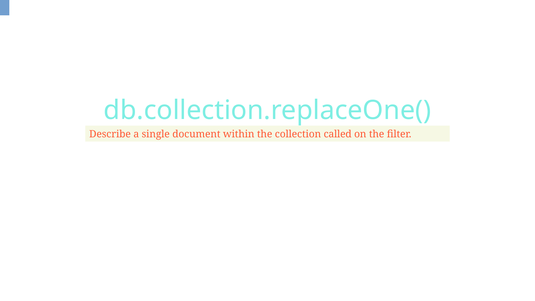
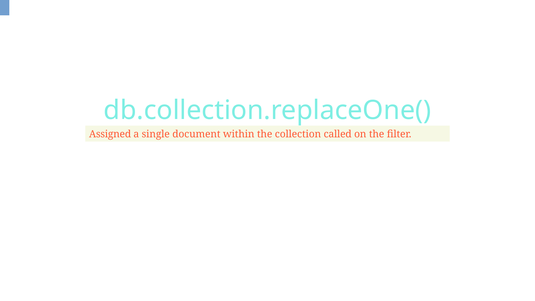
Describe: Describe -> Assigned
